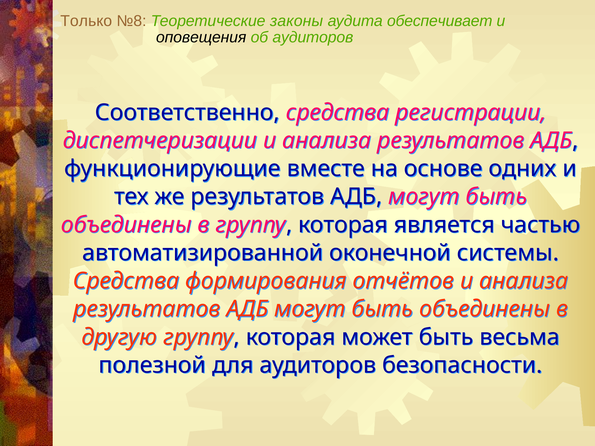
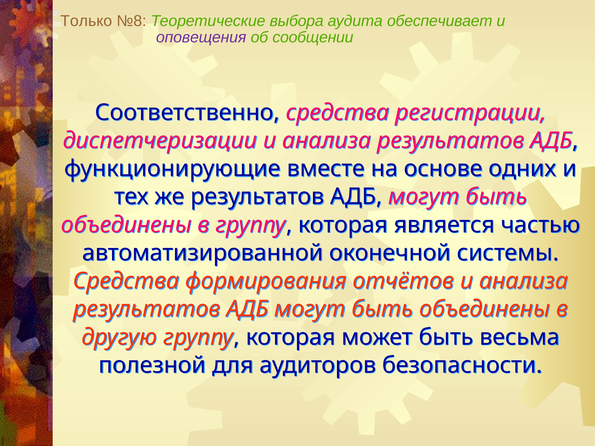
законы: законы -> выбора
оповещения colour: black -> purple
об аудиторов: аудиторов -> сообщении
